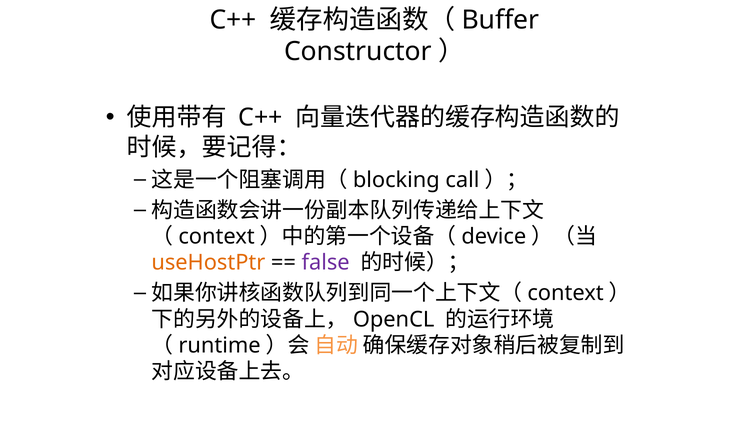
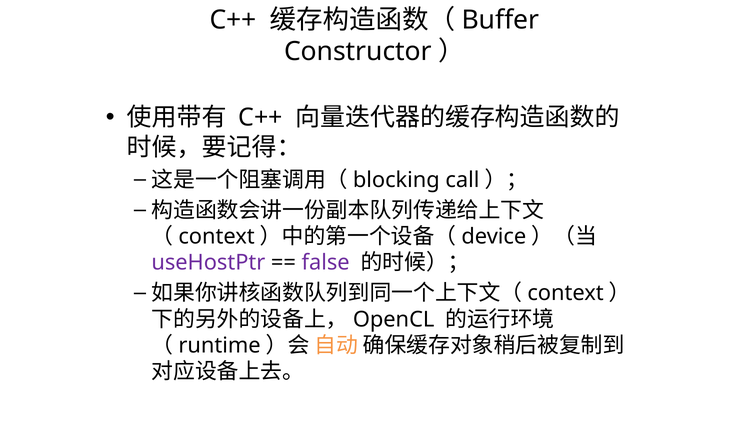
useHostPtr colour: orange -> purple
